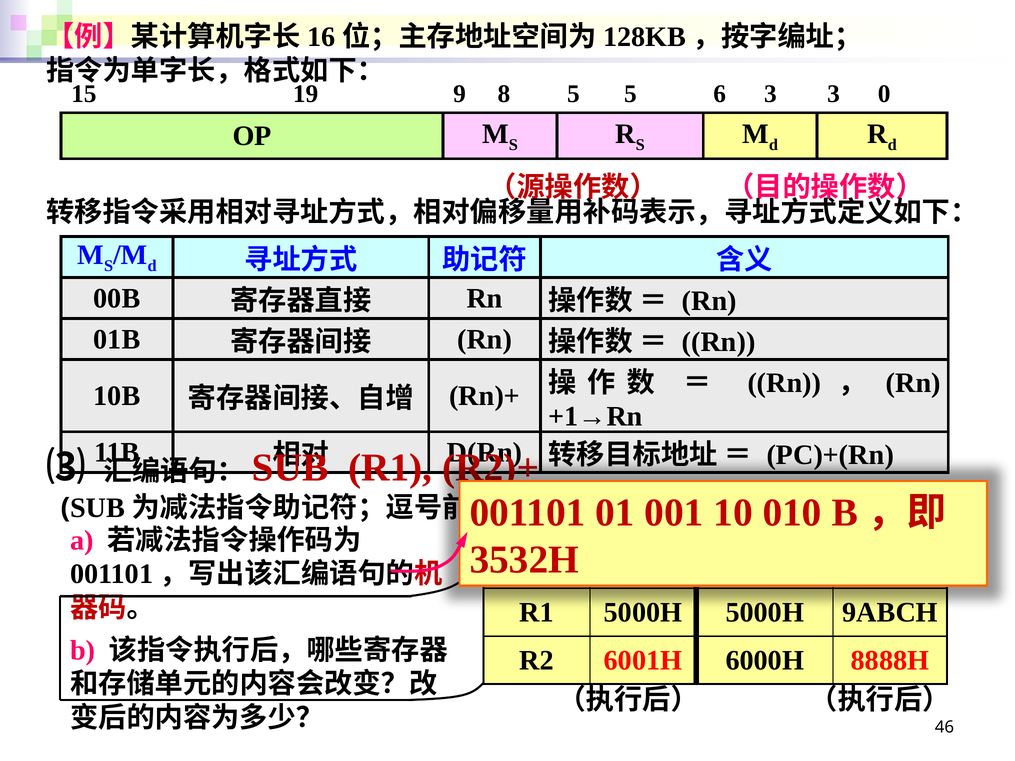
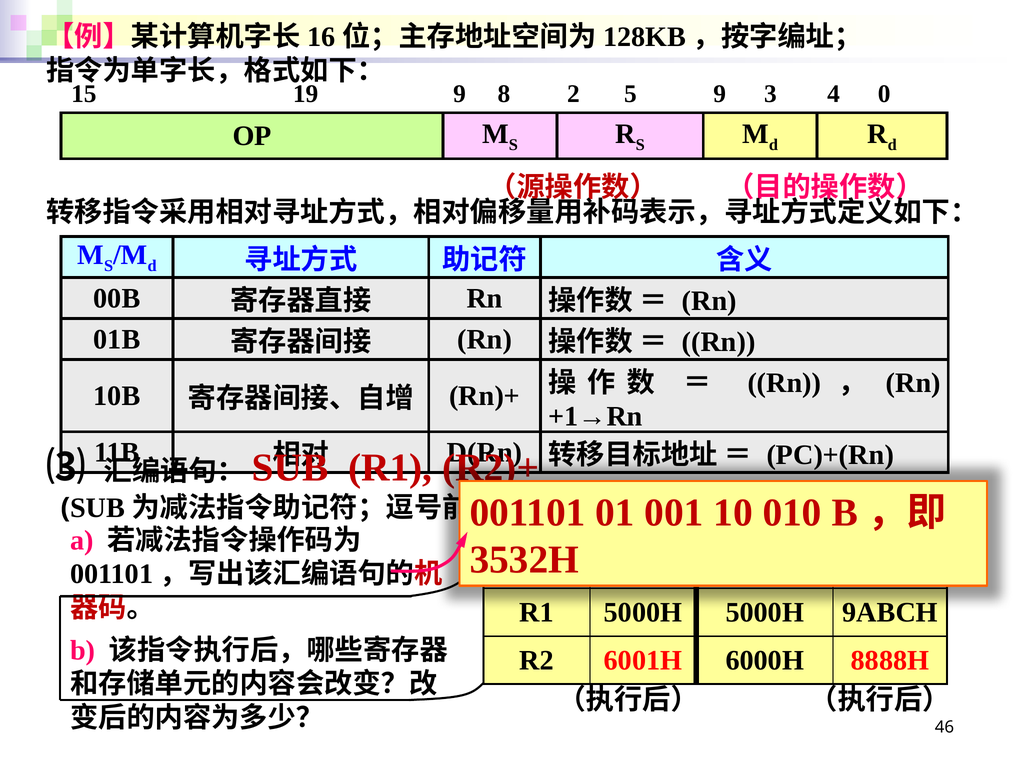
8 5: 5 -> 2
5 6: 6 -> 9
3 3: 3 -> 4
